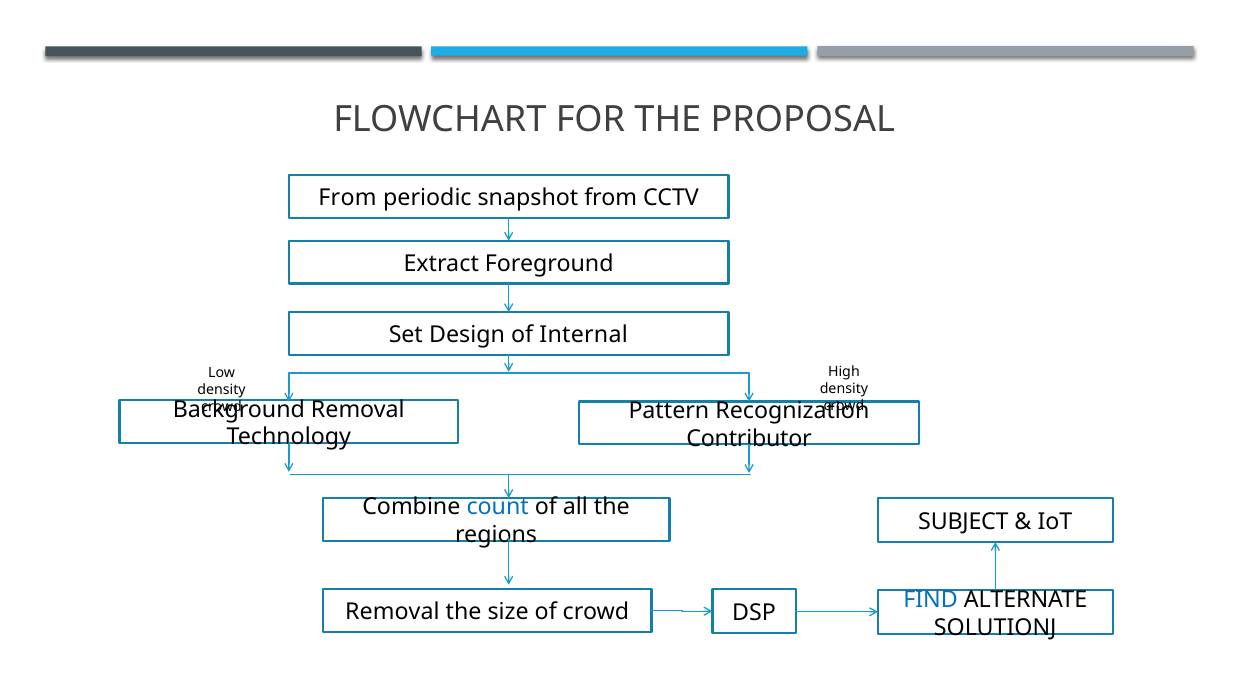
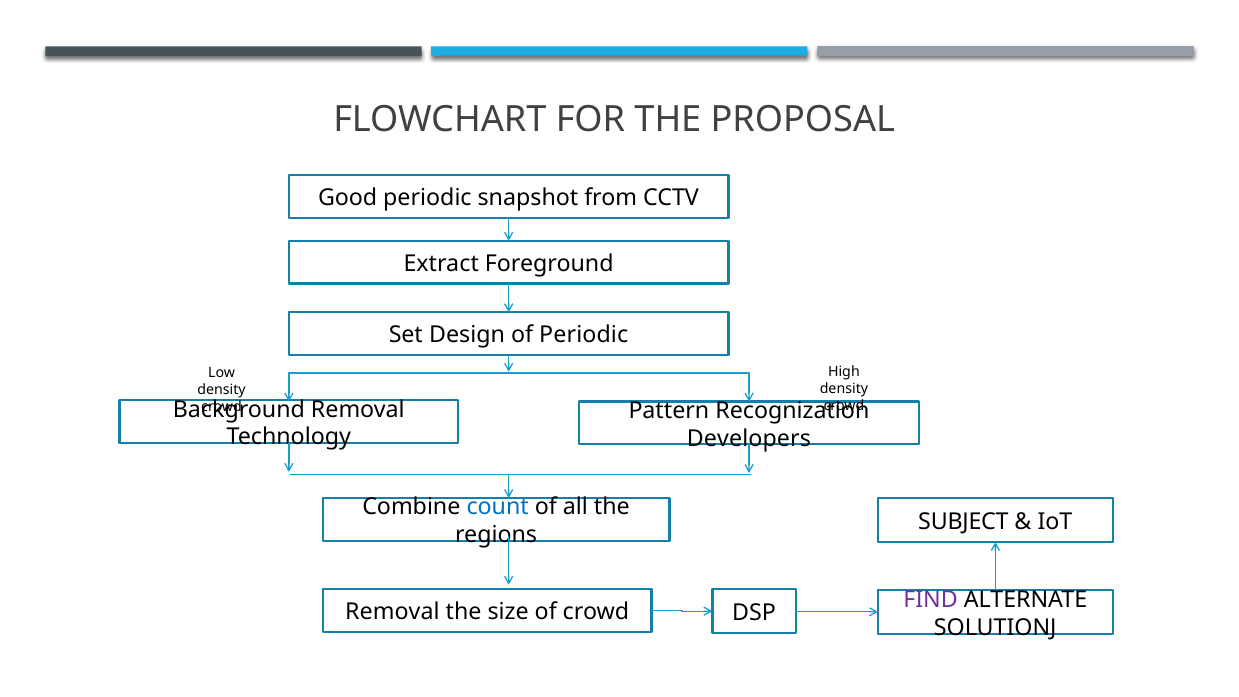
From at (348, 198): From -> Good
of Internal: Internal -> Periodic
Contributor: Contributor -> Developers
FIND colour: blue -> purple
